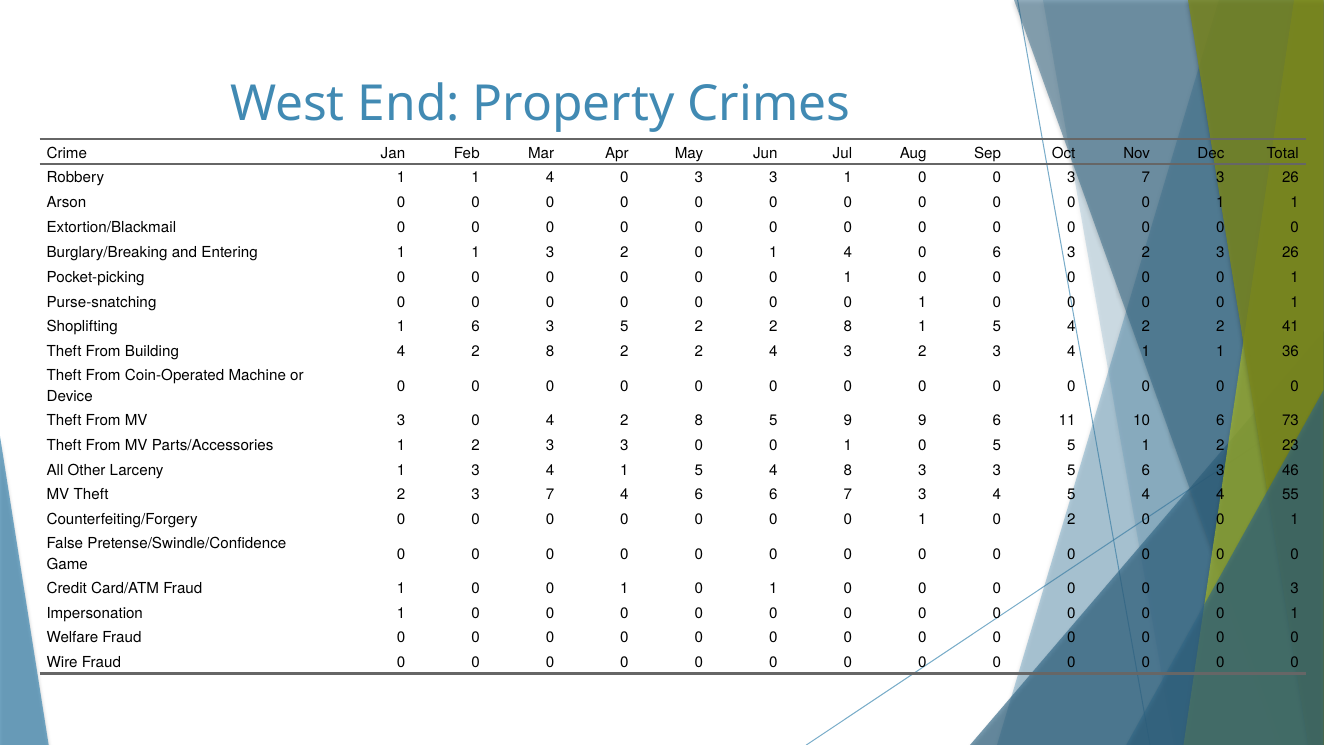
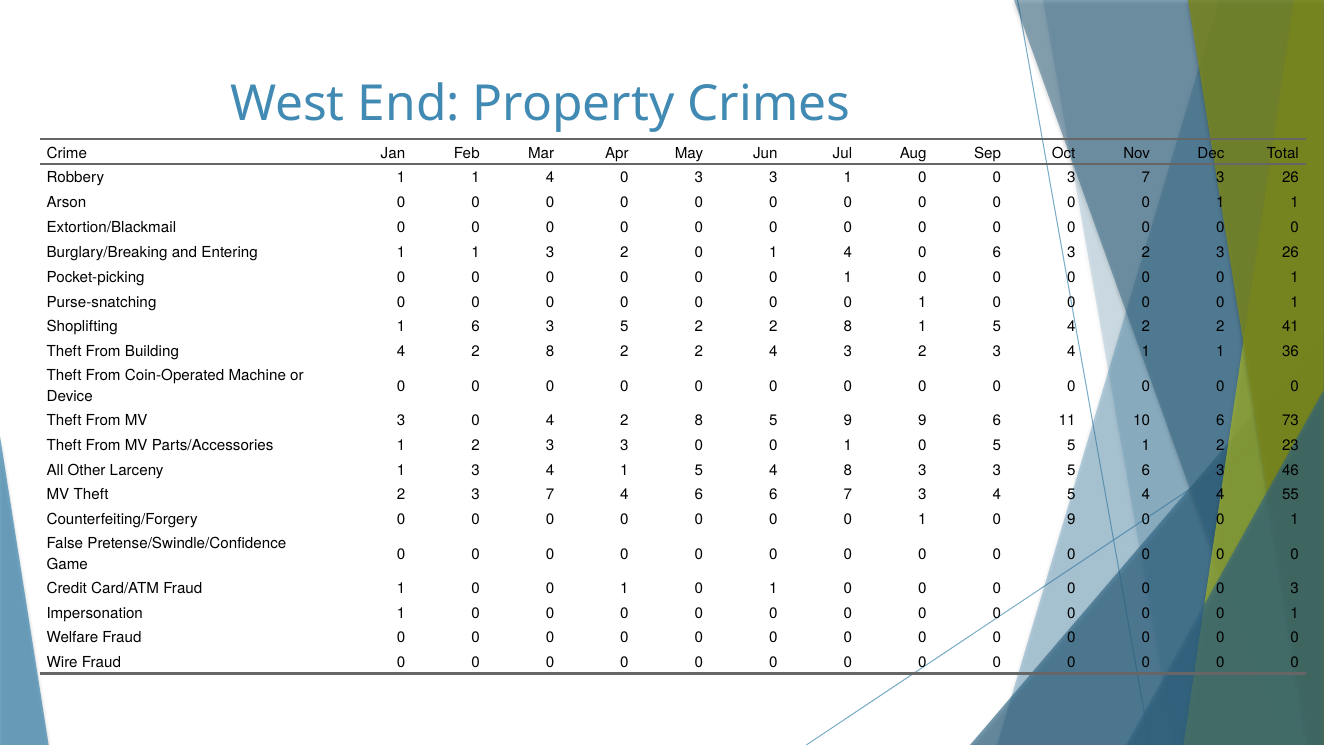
0 2: 2 -> 9
